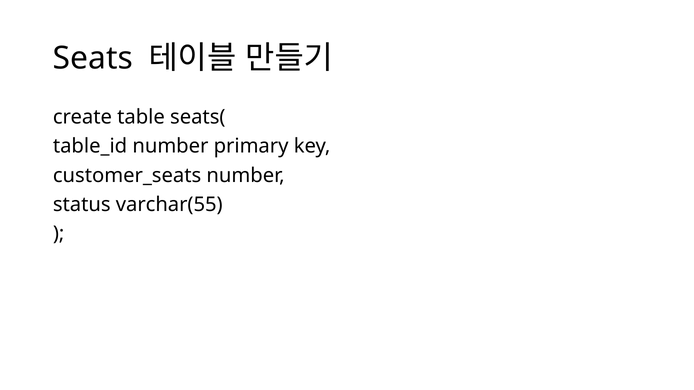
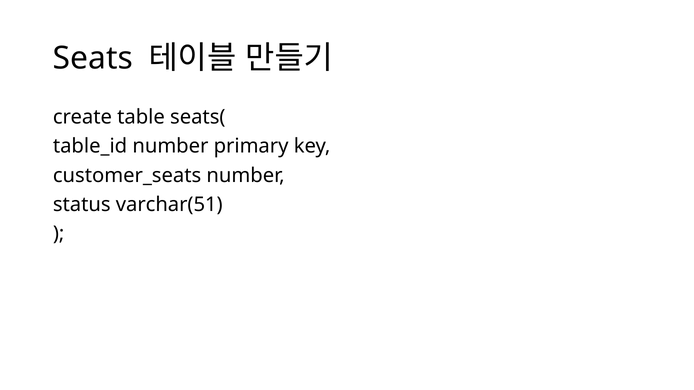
varchar(55: varchar(55 -> varchar(51
